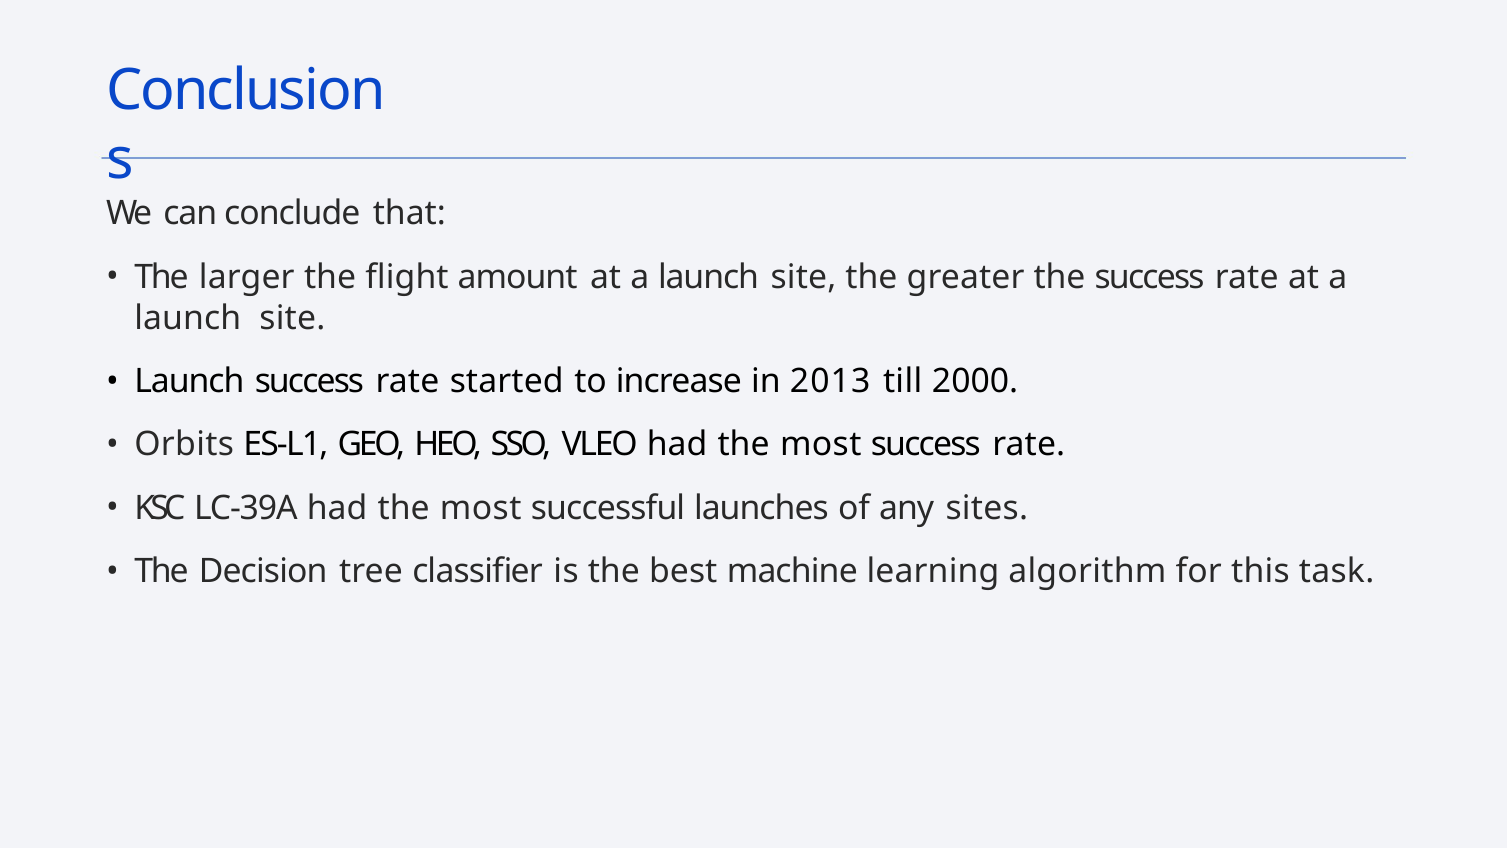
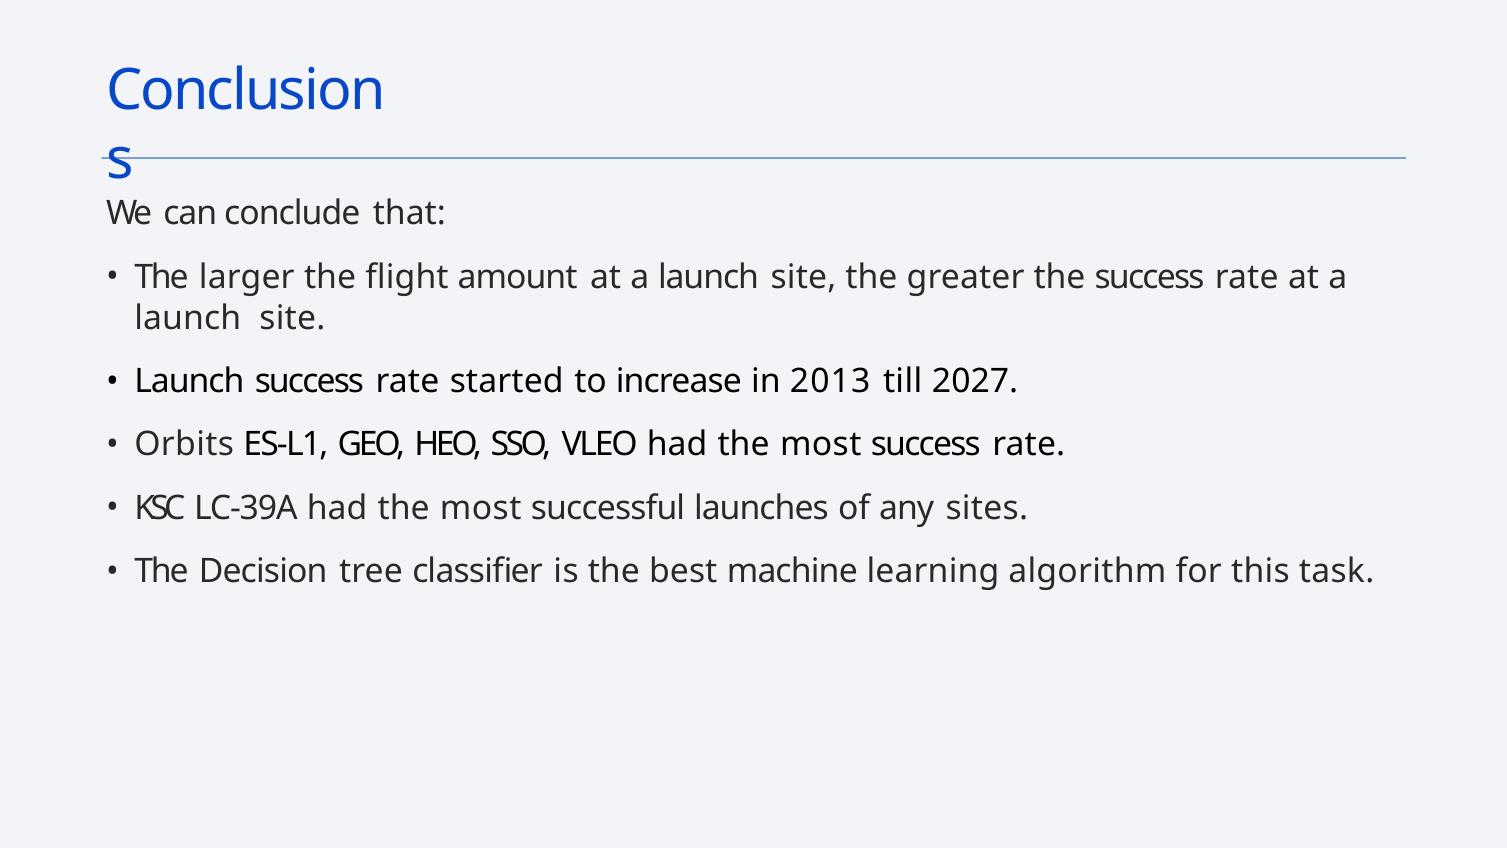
2000: 2000 -> 2027
